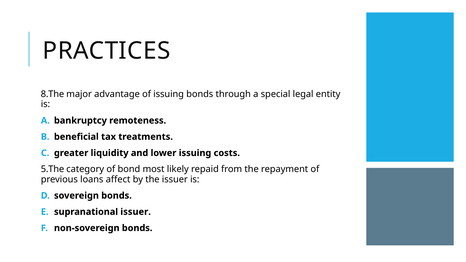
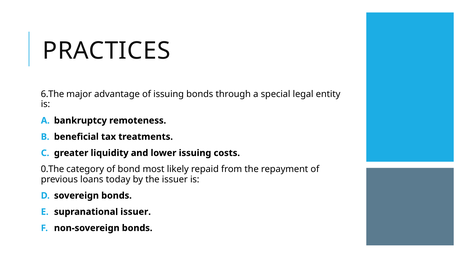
8.The: 8.The -> 6.The
5.The: 5.The -> 0.The
affect: affect -> today
